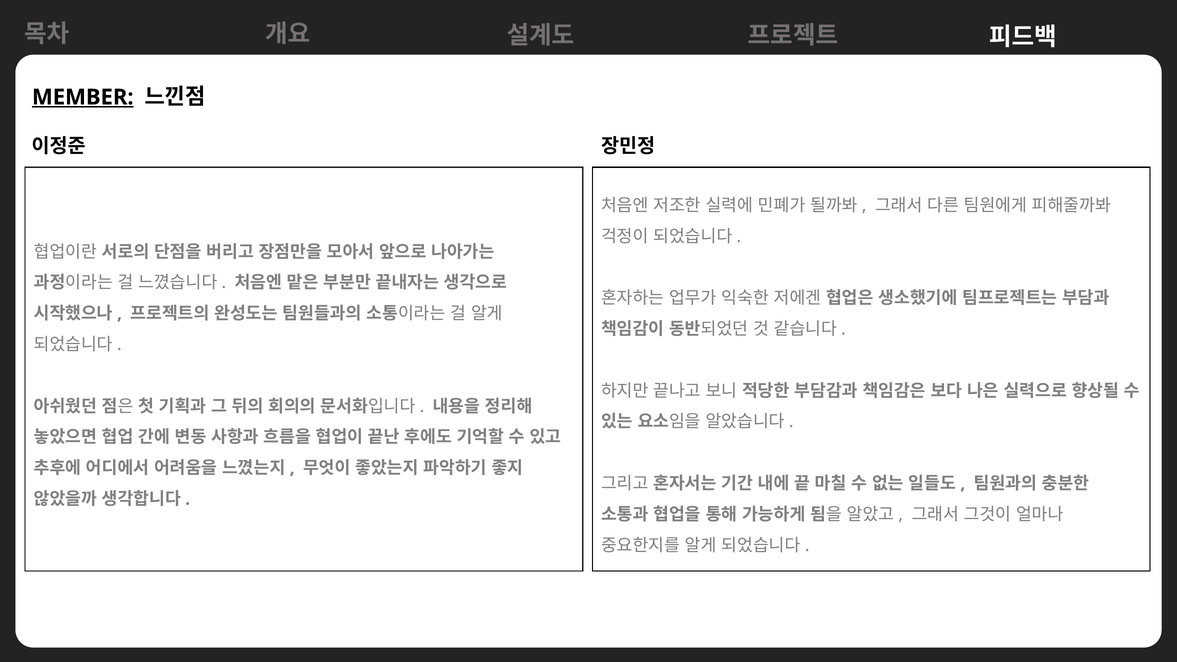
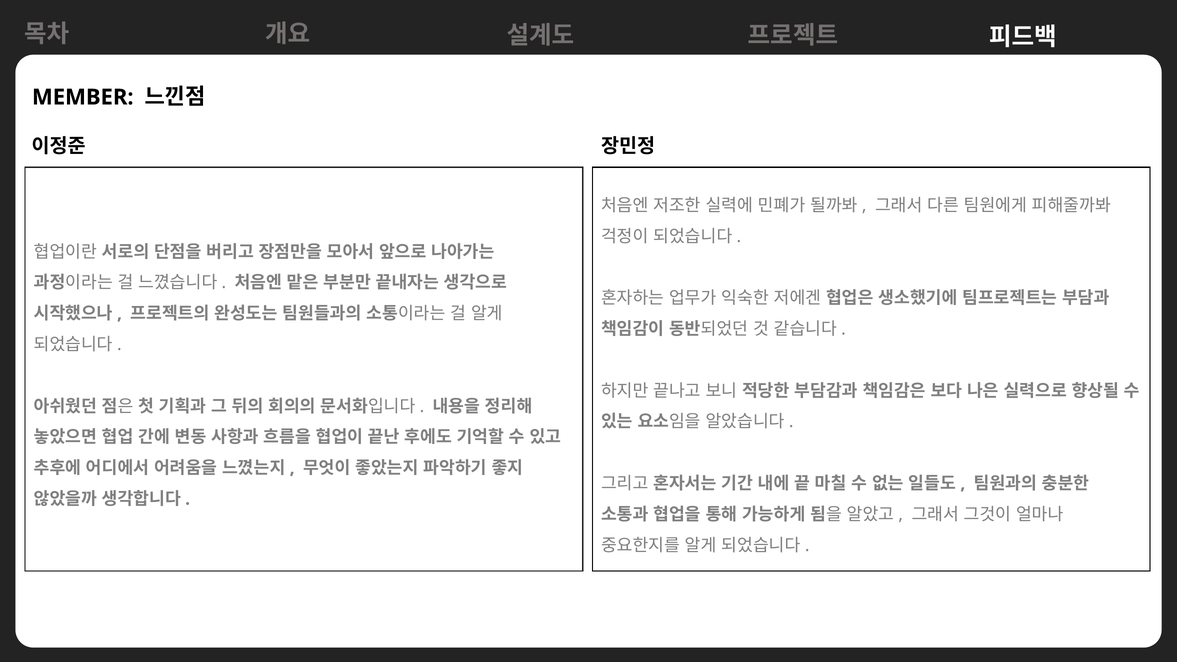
MEMBER underline: present -> none
